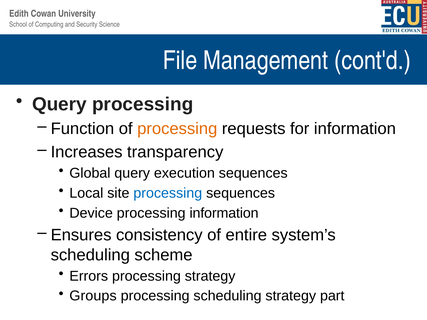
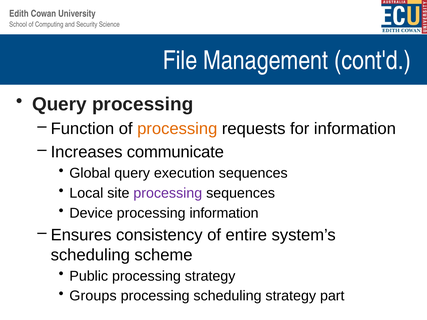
transparency: transparency -> communicate
processing at (168, 193) colour: blue -> purple
Errors: Errors -> Public
